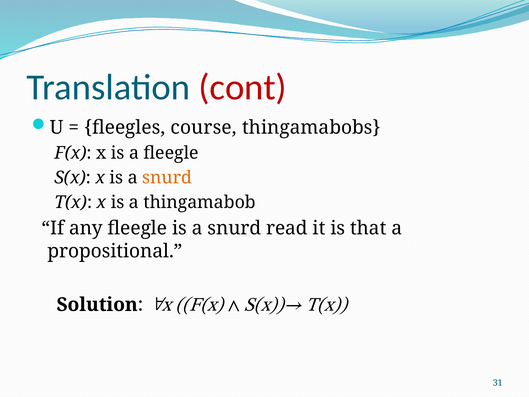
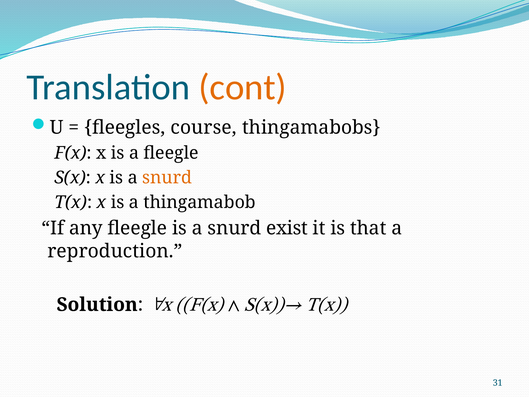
cont colour: red -> orange
read: read -> exist
propositional: propositional -> reproduction
